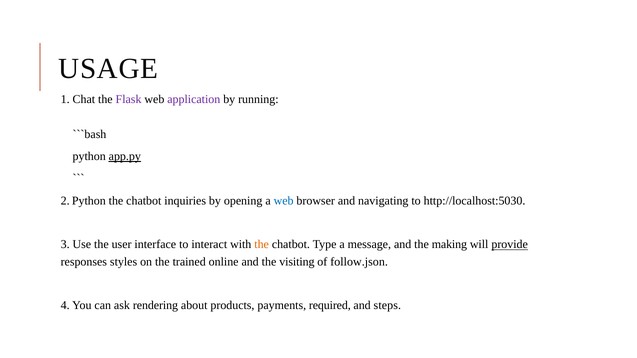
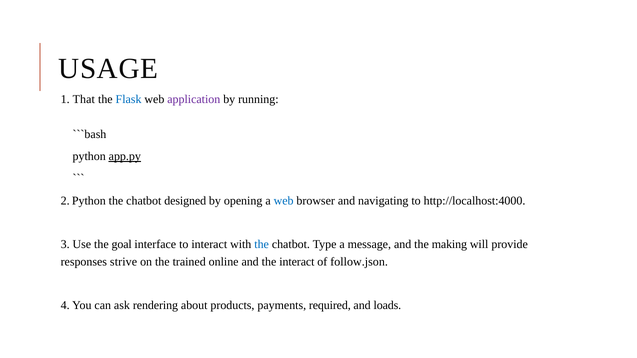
Chat: Chat -> That
Flask colour: purple -> blue
inquiries: inquiries -> designed
http://localhost:5030: http://localhost:5030 -> http://localhost:4000
user: user -> goal
the at (262, 245) colour: orange -> blue
provide underline: present -> none
styles: styles -> strive
the visiting: visiting -> interact
steps: steps -> loads
